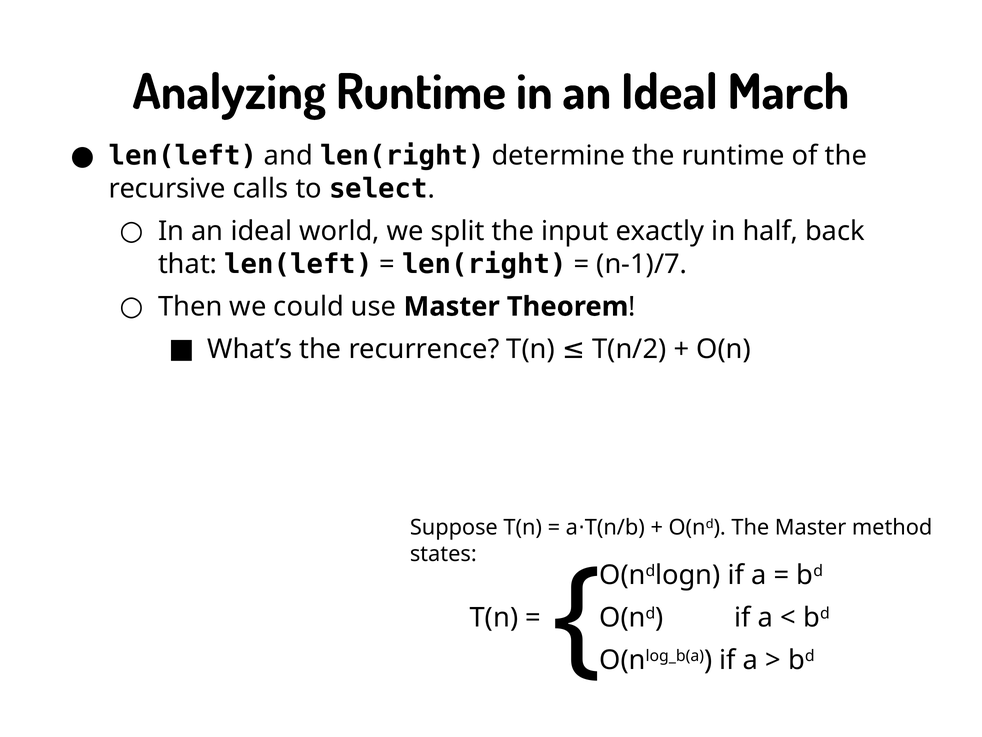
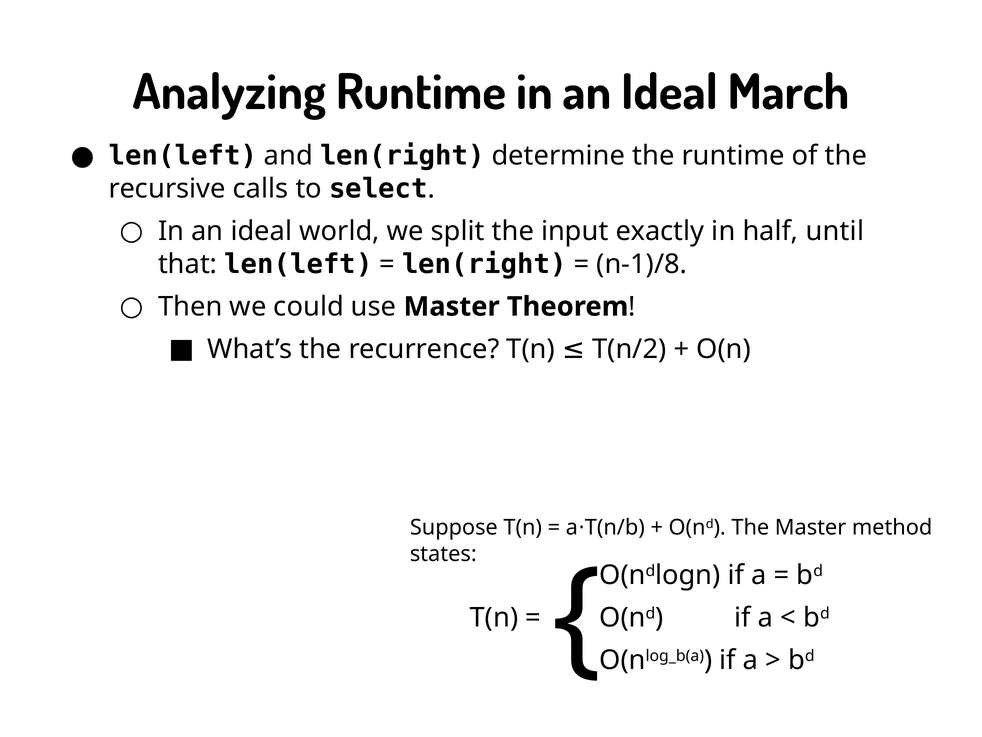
back: back -> until
n-1)/7: n-1)/7 -> n-1)/8
